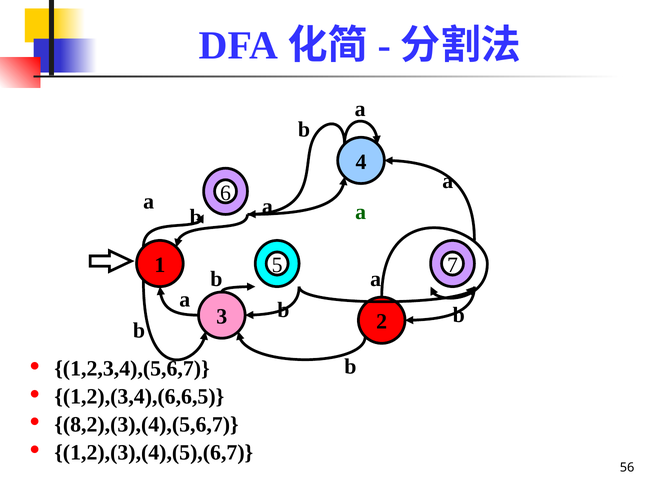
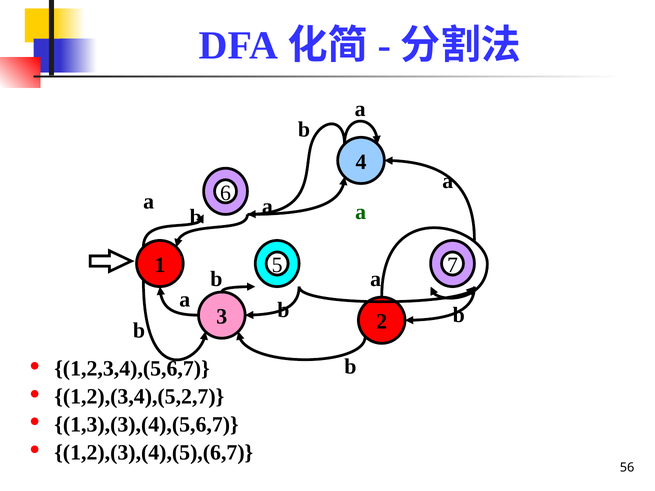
1,2),(3,4),(6,6,5: 1,2),(3,4),(6,6,5 -> 1,2),(3,4),(5,2,7
8,2),(3),(4),(5,6,7: 8,2),(3),(4),(5,6,7 -> 1,3),(3),(4),(5,6,7
